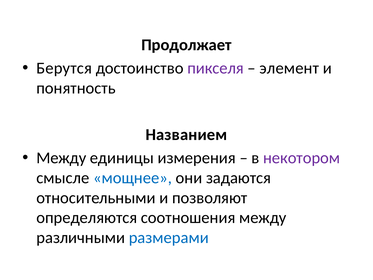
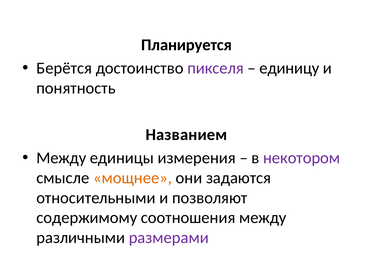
Продолжает: Продолжает -> Планируется
Берутся: Берутся -> Берётся
элемент: элемент -> единицу
мощнее colour: blue -> orange
определяются: определяются -> содержимому
размерами colour: blue -> purple
